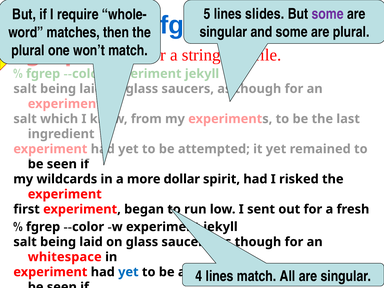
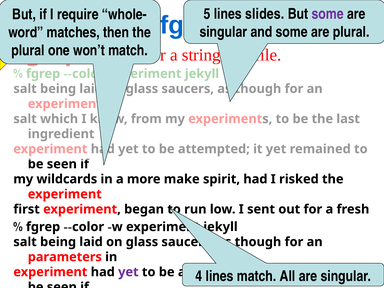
dollar: dollar -> make
whitespace: whitespace -> parameters
yet at (128, 272) colour: blue -> purple
